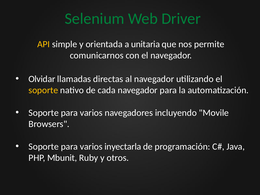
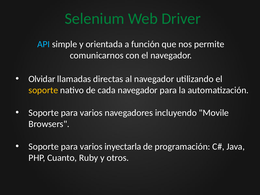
API colour: yellow -> light blue
unitaria: unitaria -> función
Mbunit: Mbunit -> Cuanto
